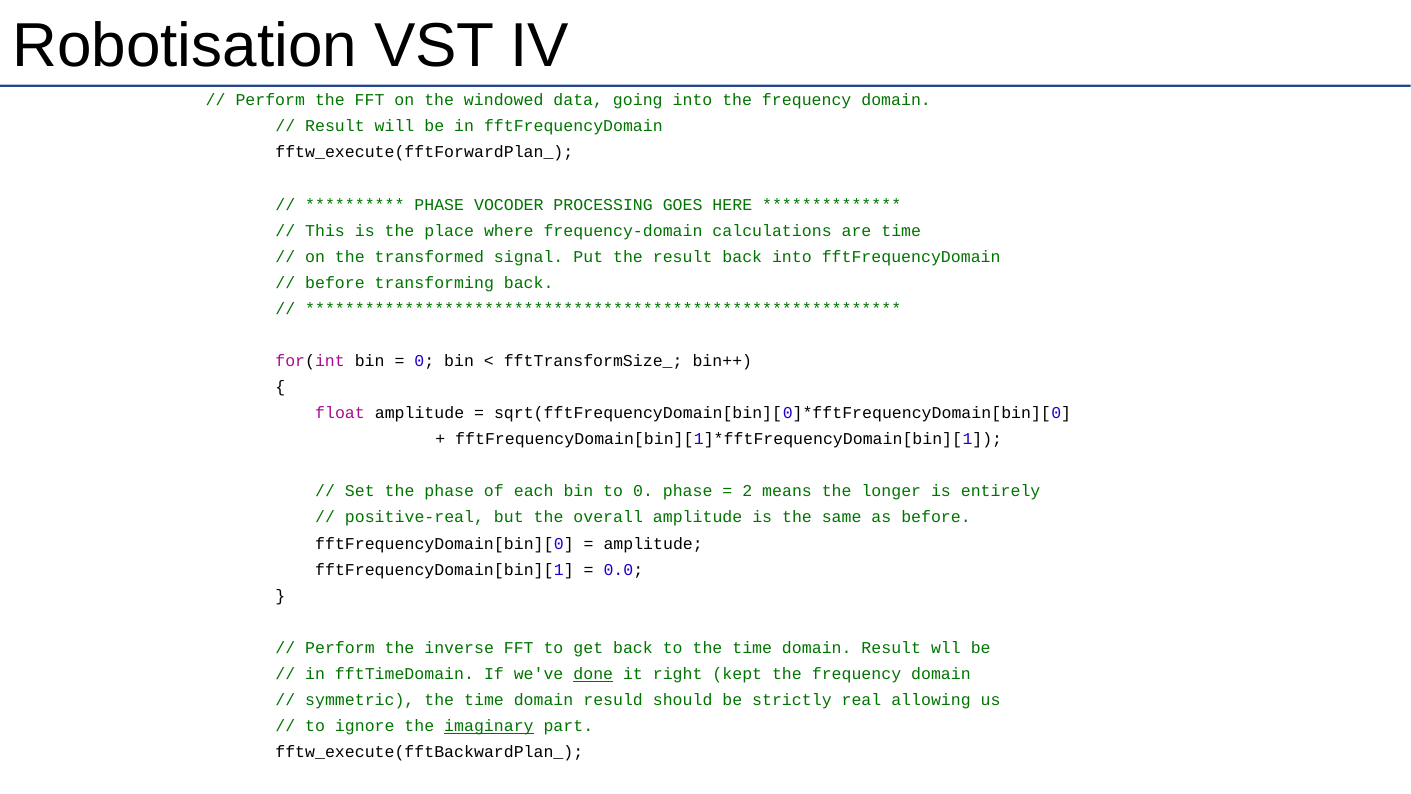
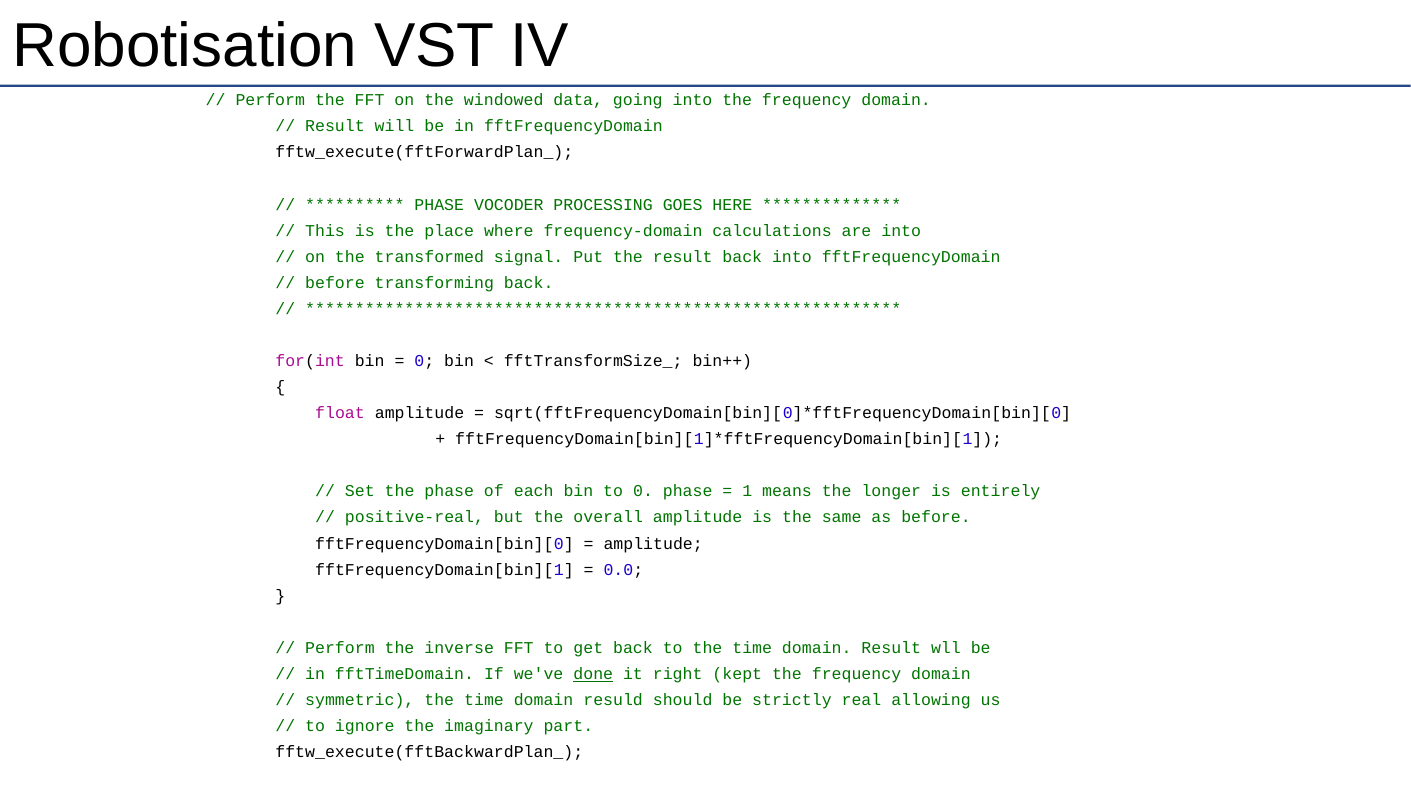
are time: time -> into
2: 2 -> 1
imaginary underline: present -> none
